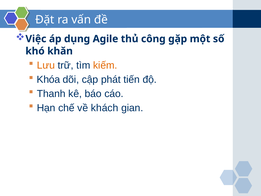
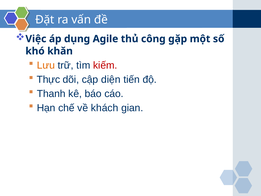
kiếm colour: orange -> red
Khóa: Khóa -> Thực
phát: phát -> diện
